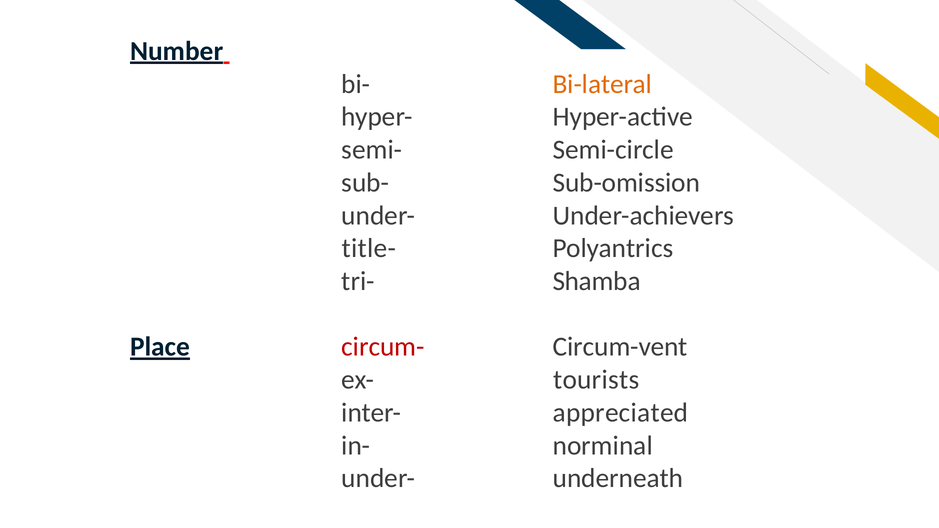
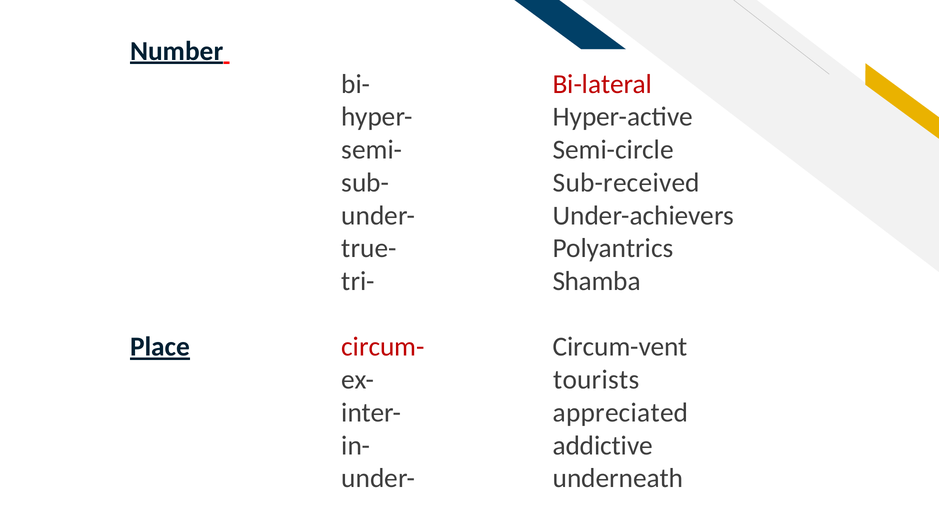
Bi-lateral colour: orange -> red
Sub-omission: Sub-omission -> Sub-received
title-: title- -> true-
norminal: norminal -> addictive
